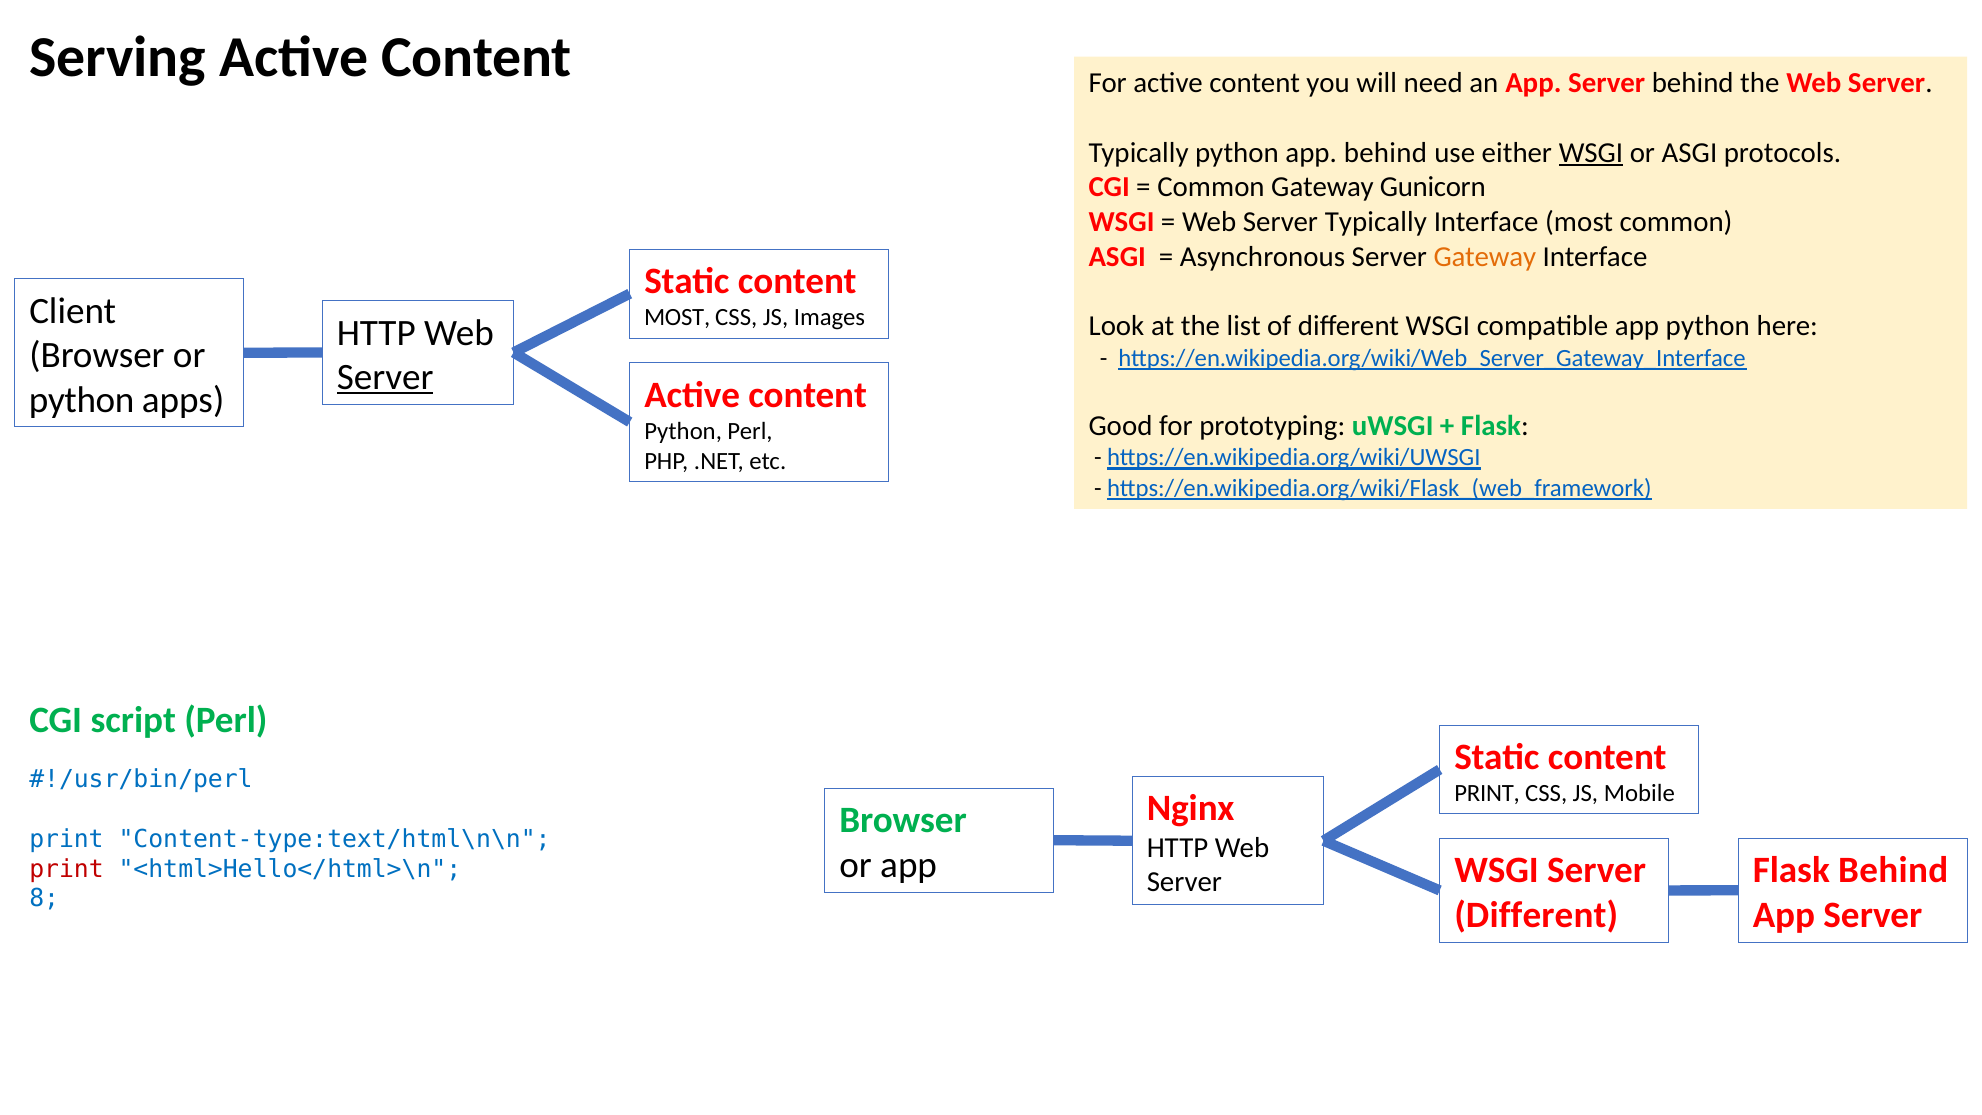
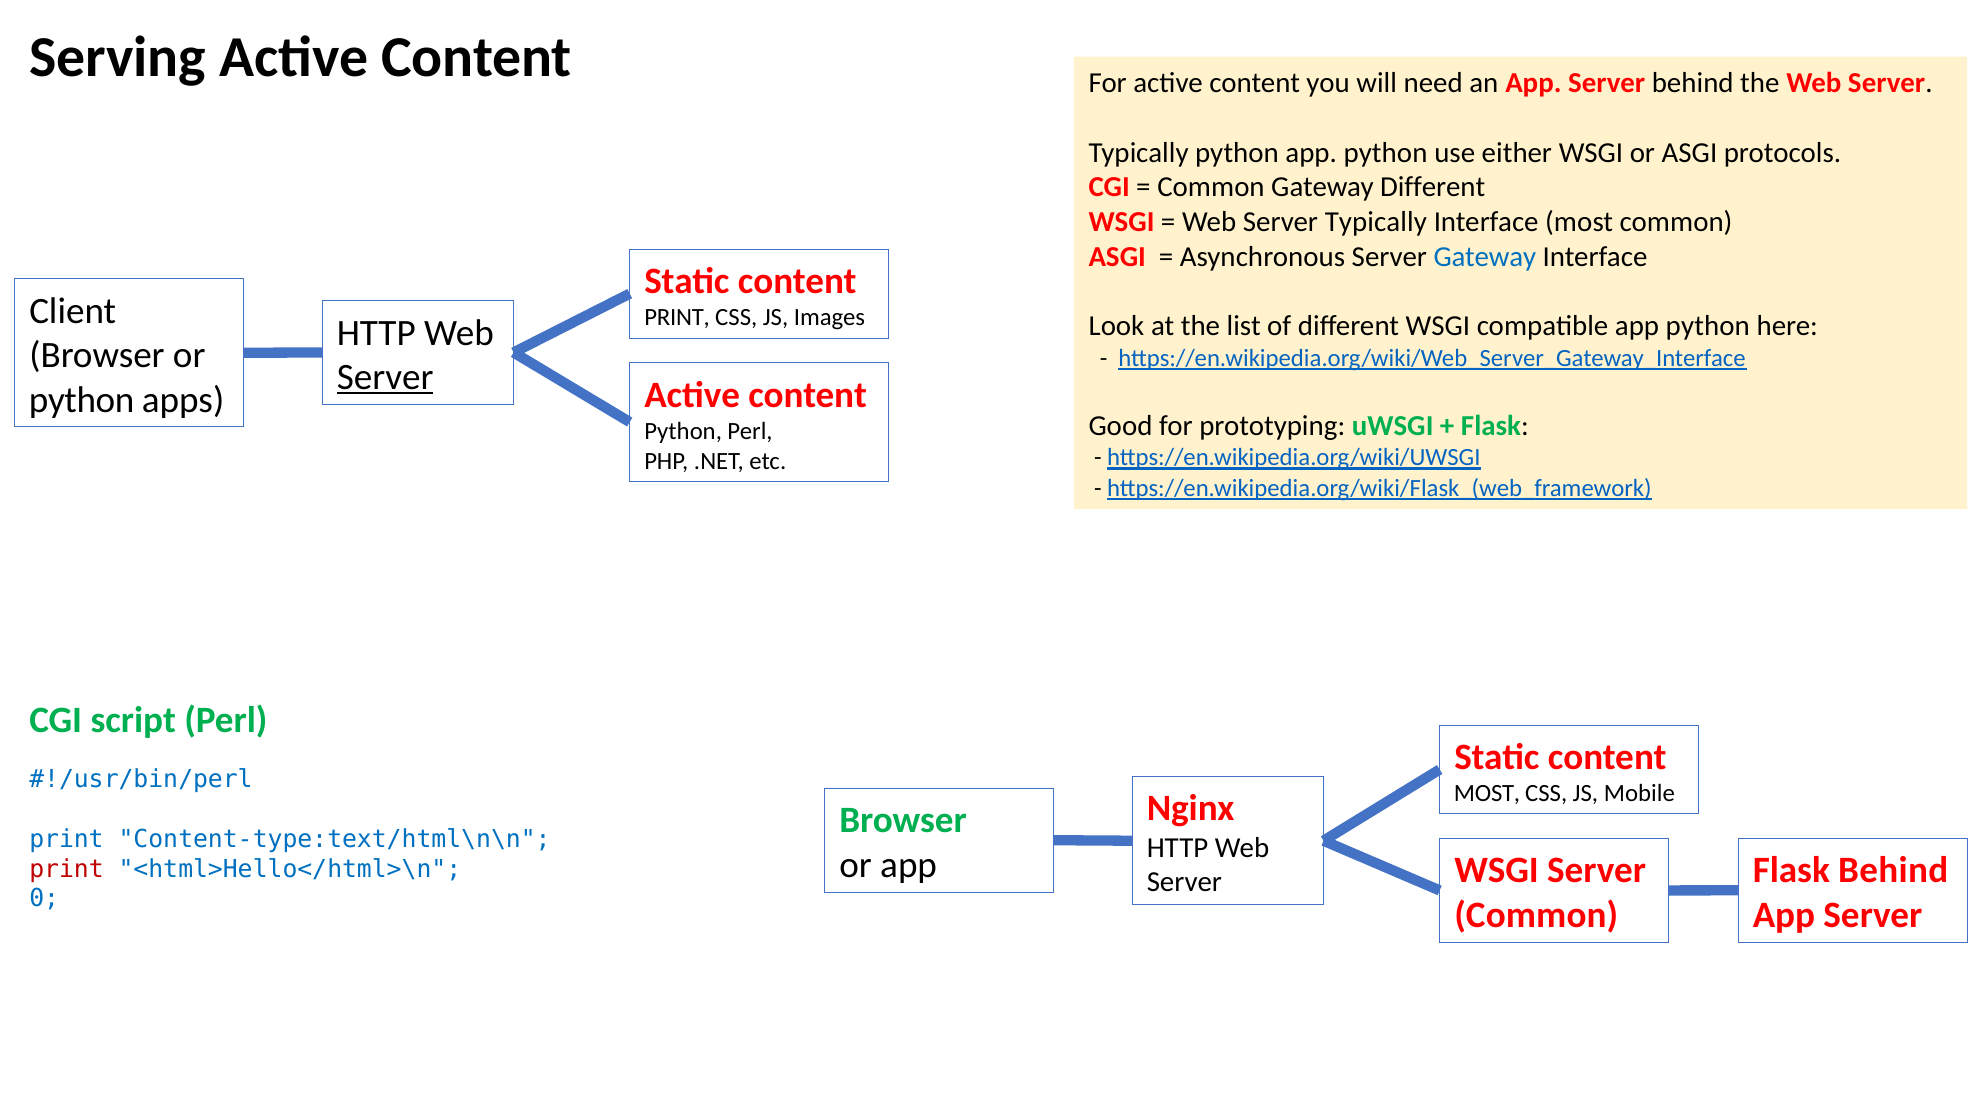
python app behind: behind -> python
WSGI at (1591, 153) underline: present -> none
Gateway Gunicorn: Gunicorn -> Different
Gateway at (1485, 257) colour: orange -> blue
MOST at (677, 318): MOST -> PRINT
PRINT at (1487, 793): PRINT -> MOST
8: 8 -> 0
Different at (1536, 915): Different -> Common
